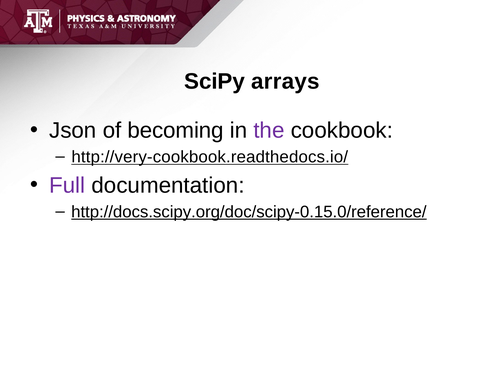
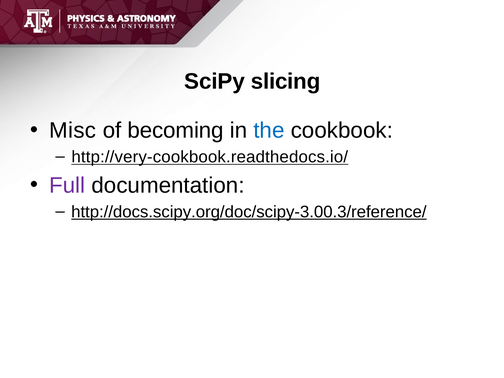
arrays: arrays -> slicing
Json: Json -> Misc
the colour: purple -> blue
http://docs.scipy.org/doc/scipy-0.15.0/reference/: http://docs.scipy.org/doc/scipy-0.15.0/reference/ -> http://docs.scipy.org/doc/scipy-3.00.3/reference/
